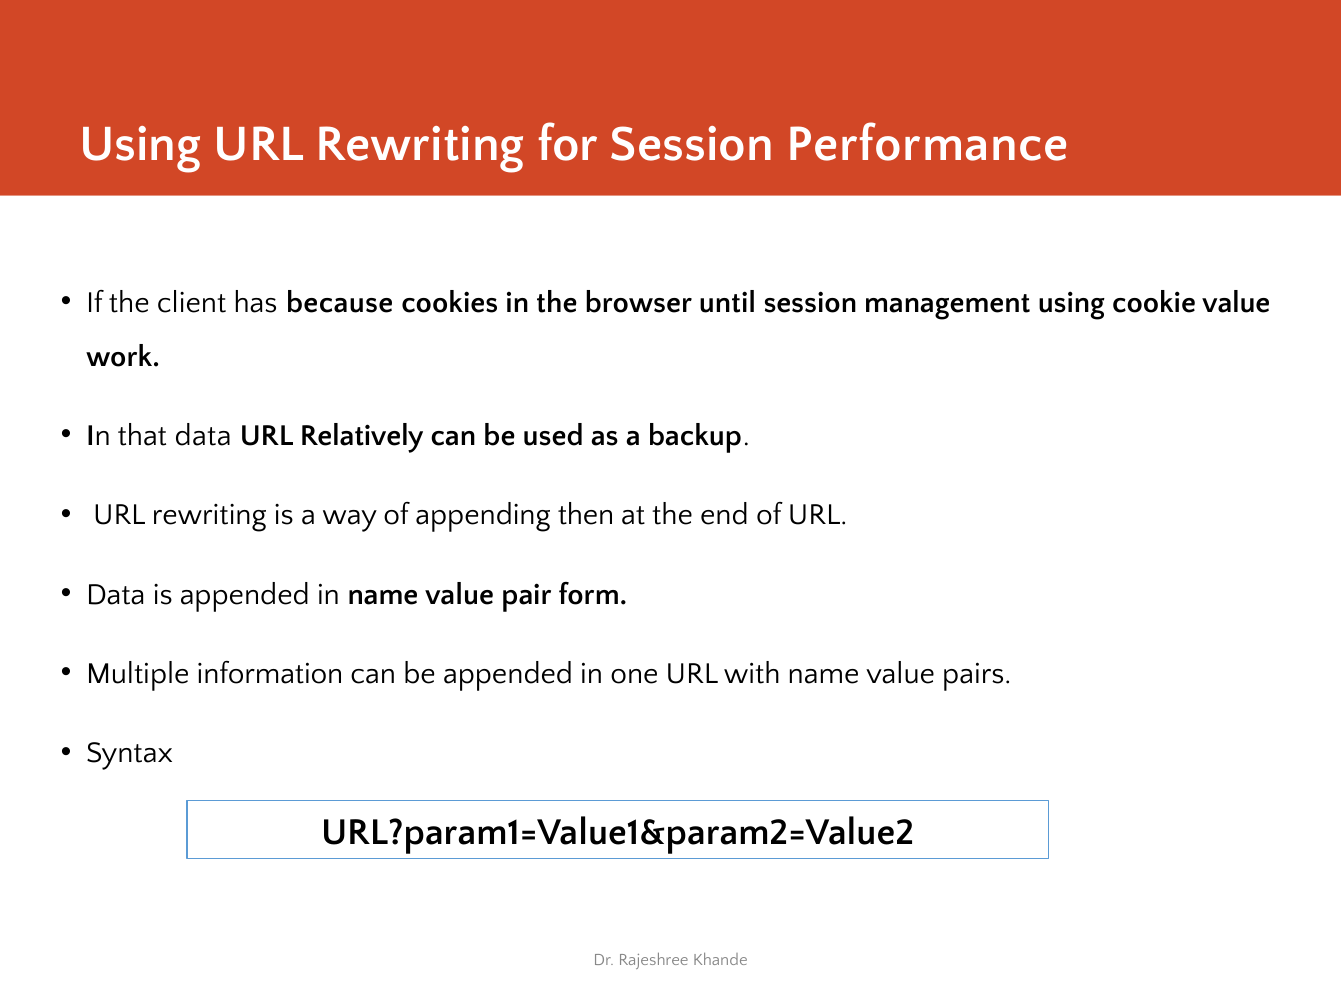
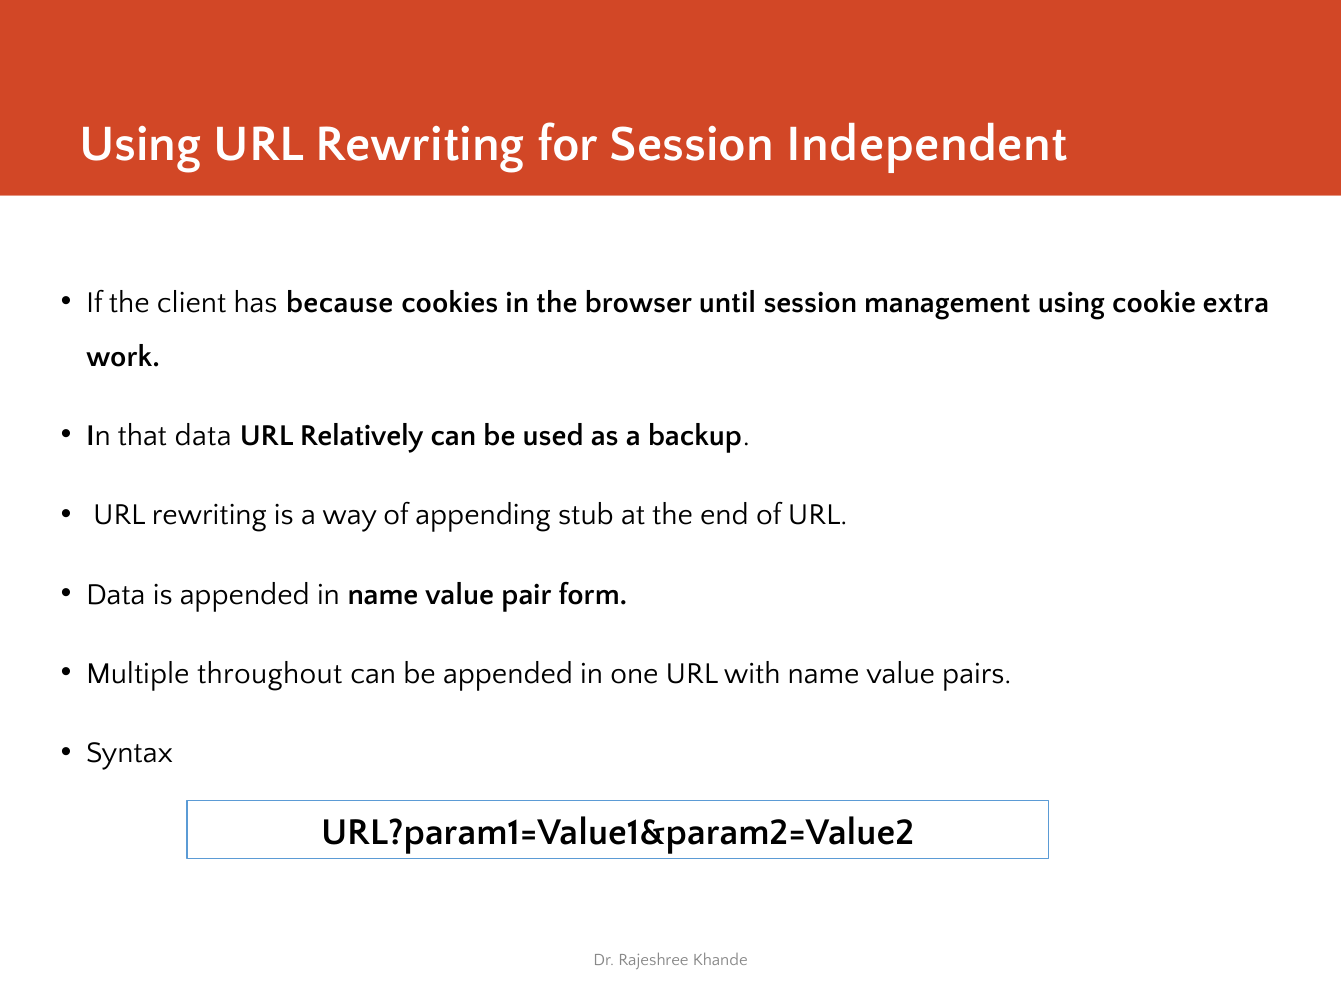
Performance: Performance -> Independent
cookie value: value -> extra
then: then -> stub
information: information -> throughout
